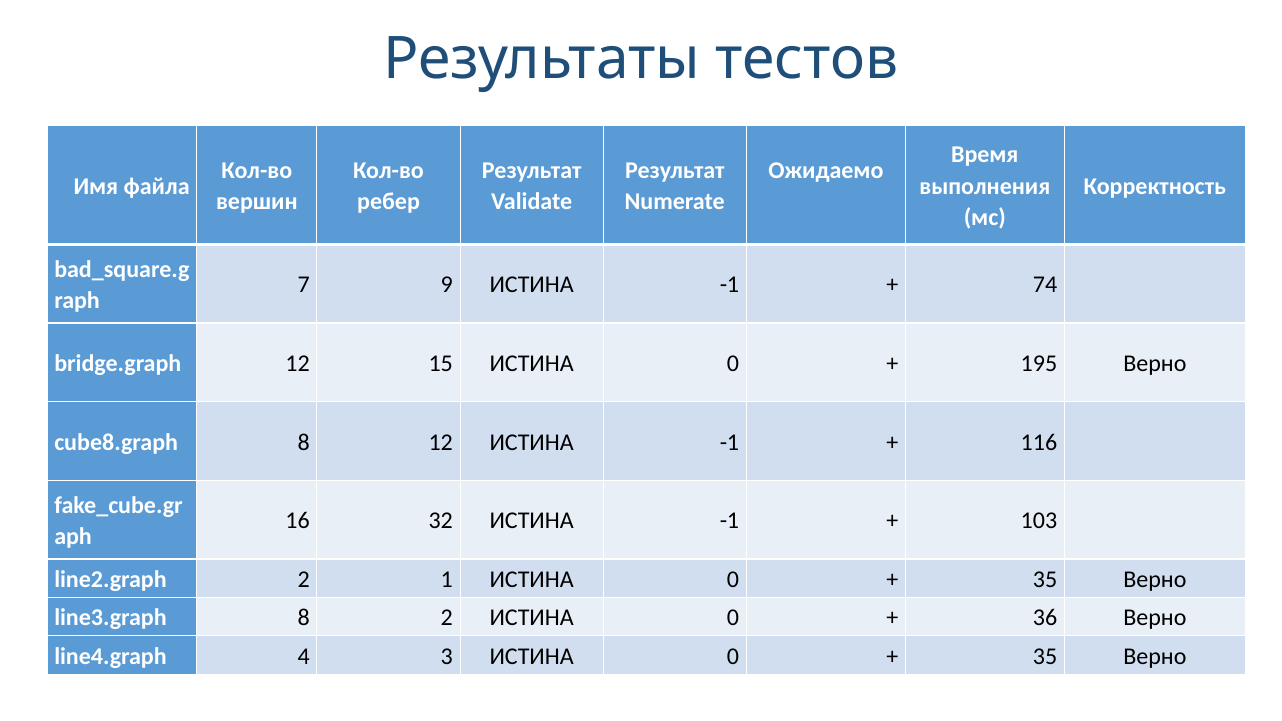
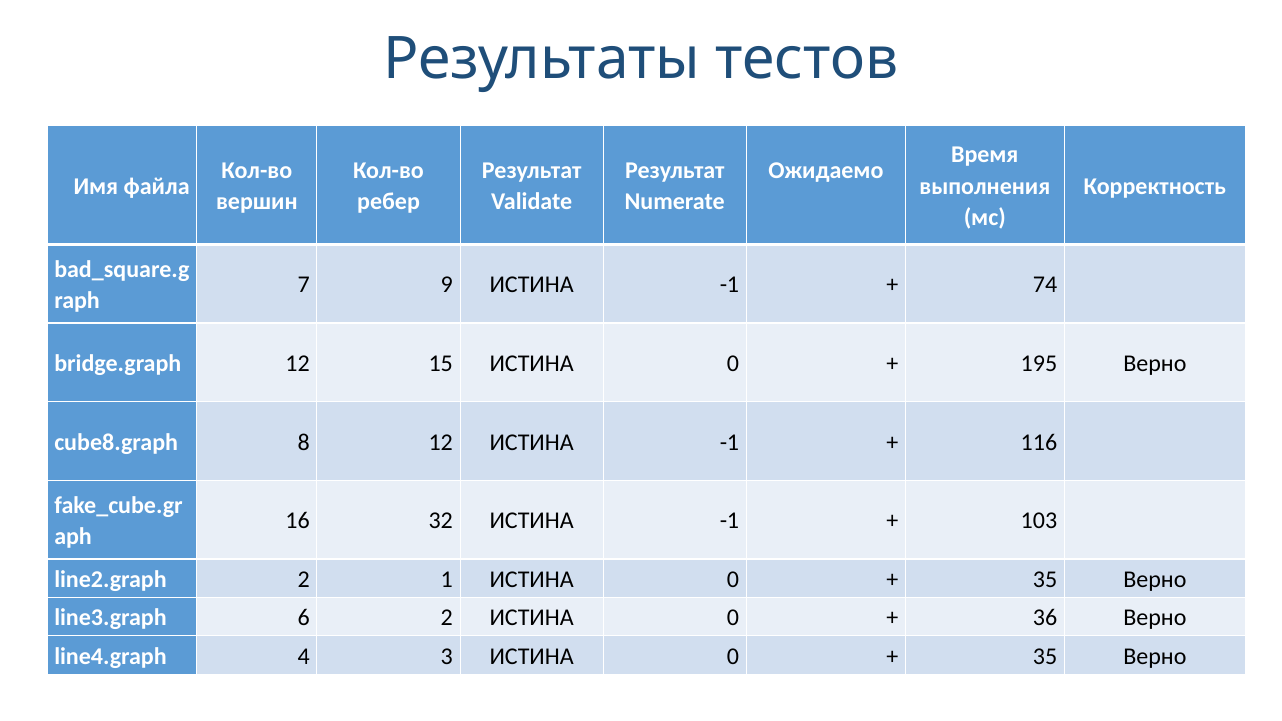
line3.graph 8: 8 -> 6
